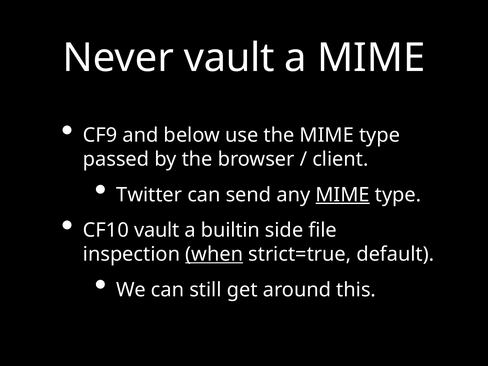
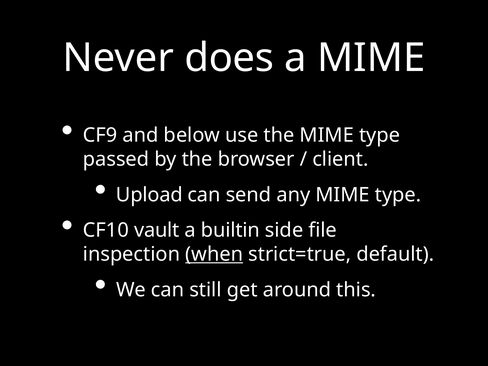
Never vault: vault -> does
Twitter: Twitter -> Upload
MIME at (343, 195) underline: present -> none
